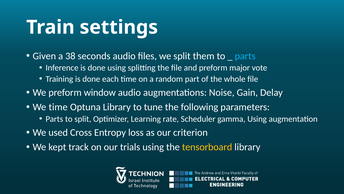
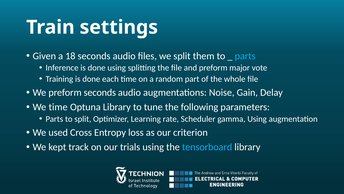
38: 38 -> 18
preform window: window -> seconds
tensorboard colour: yellow -> light blue
